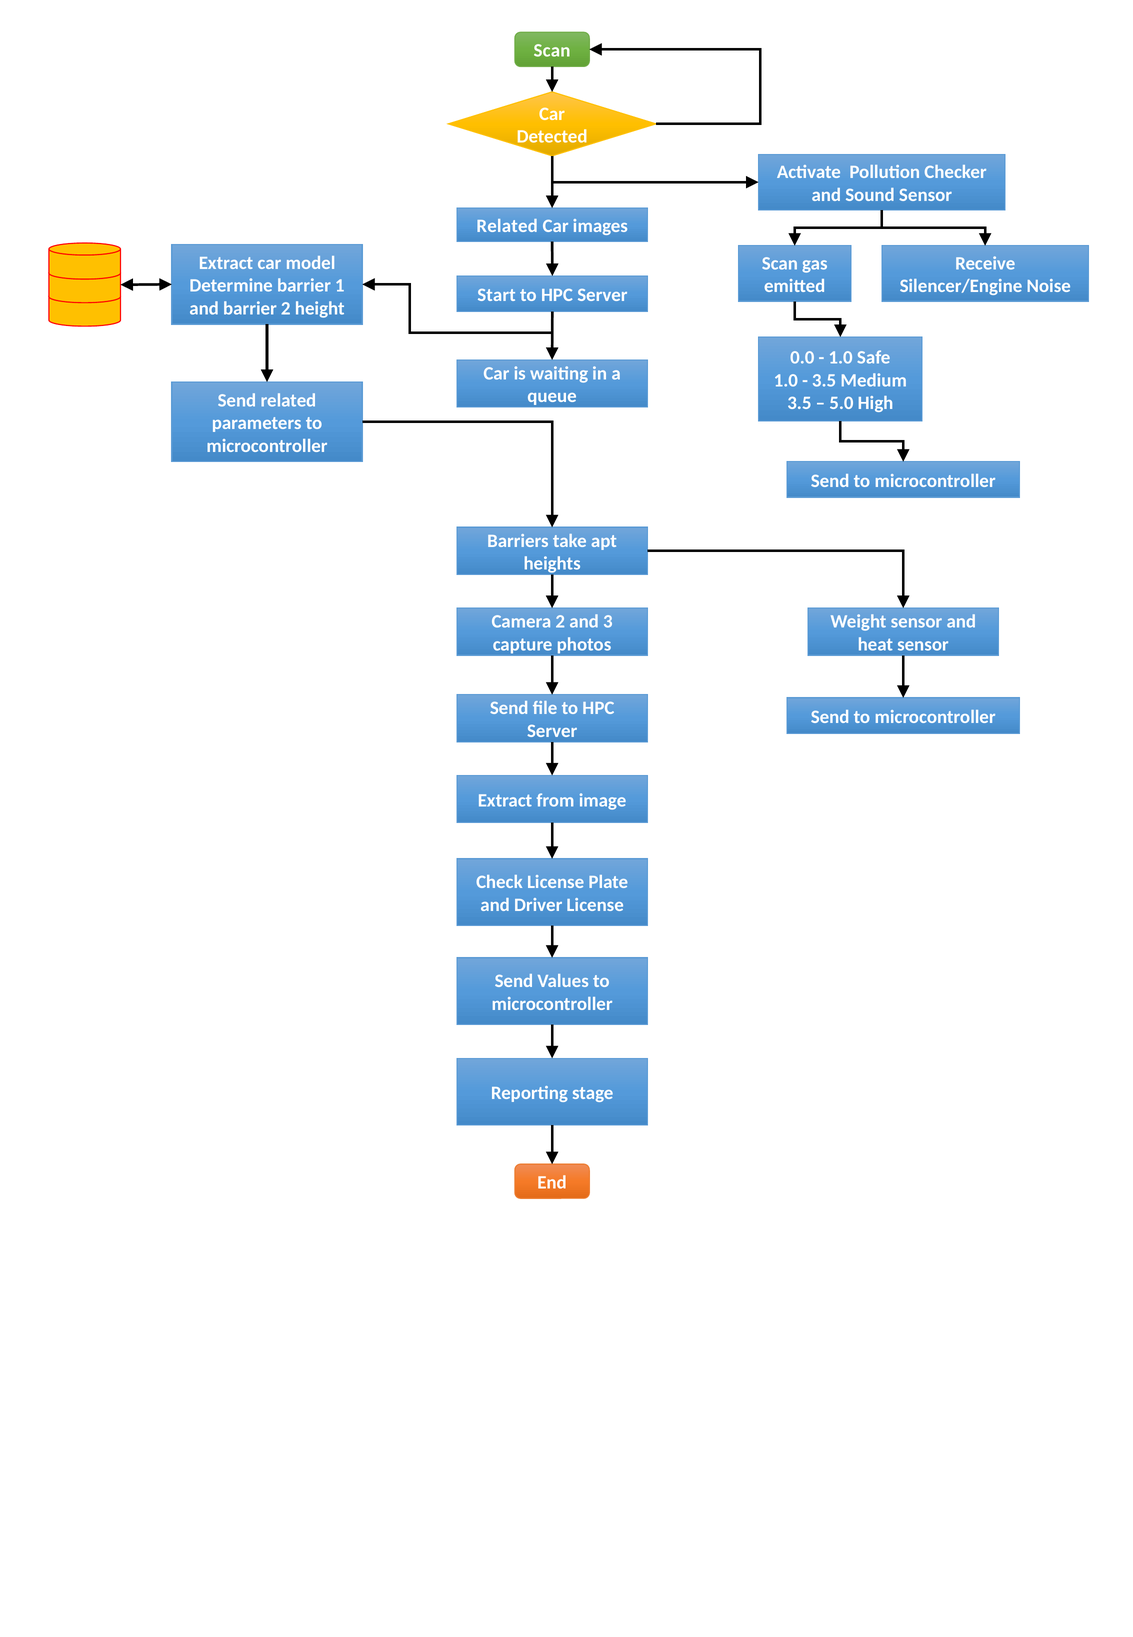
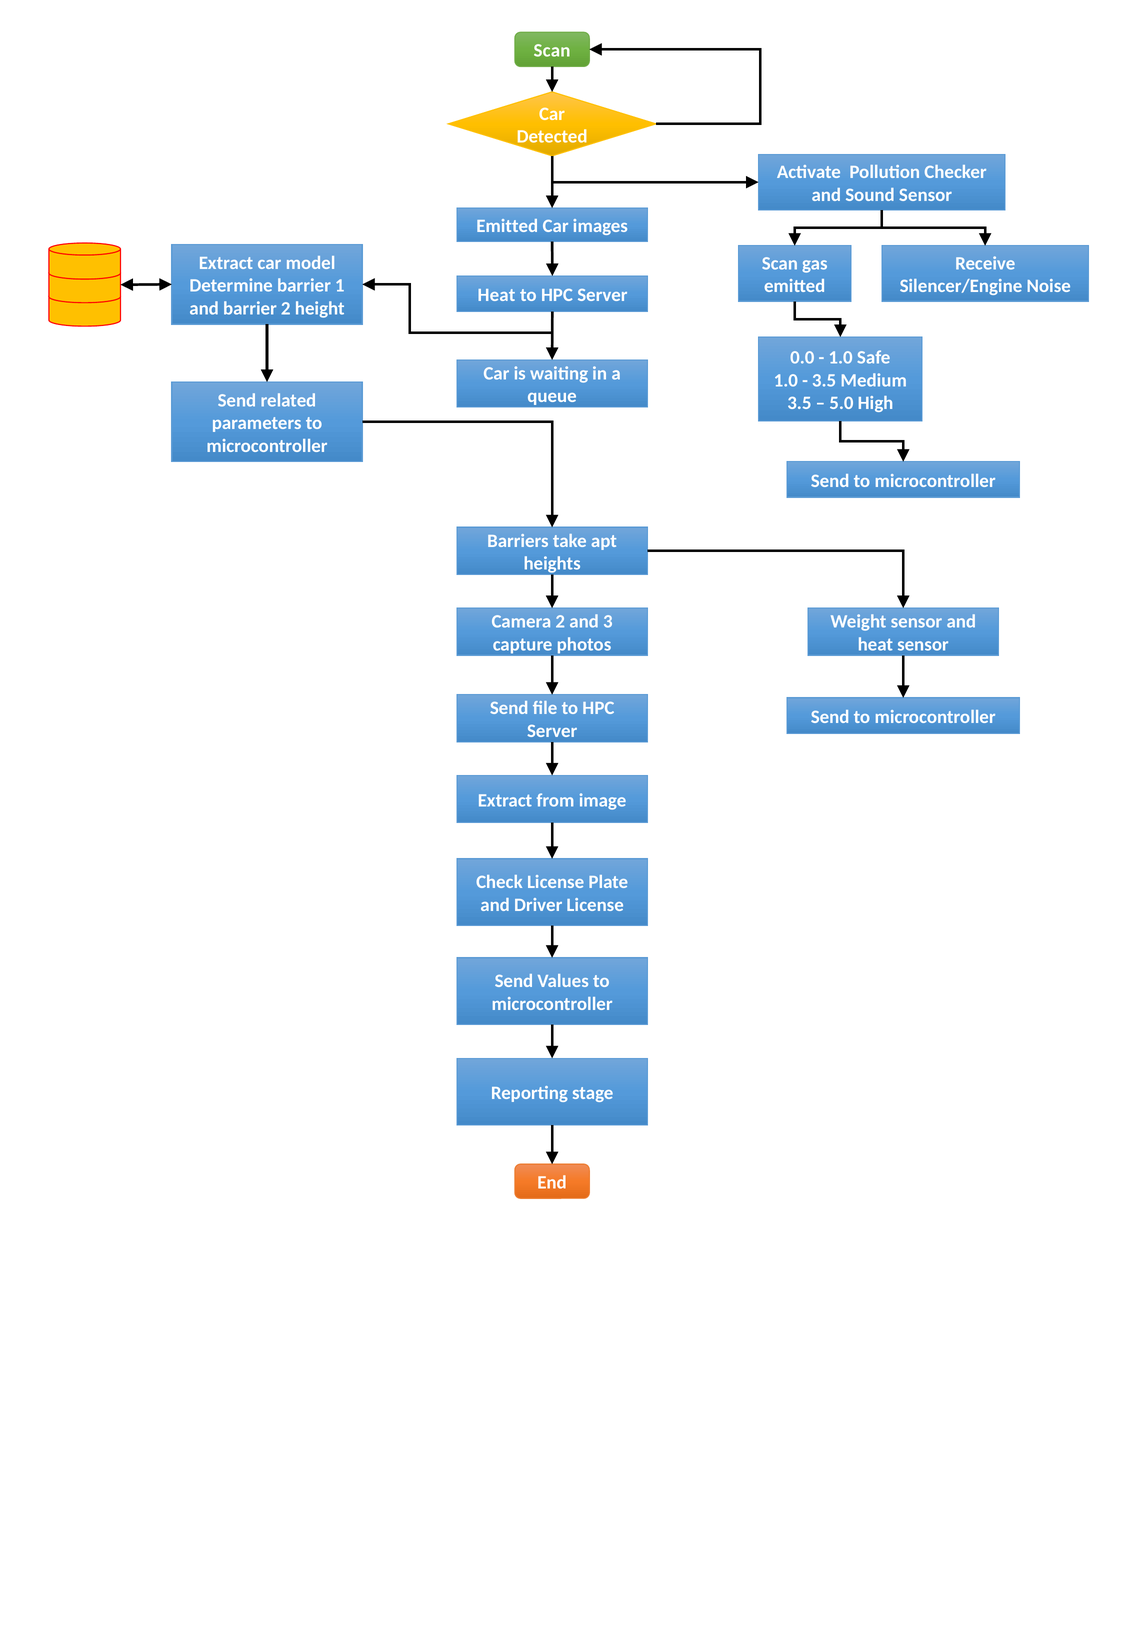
Related at (507, 226): Related -> Emitted
Start at (497, 295): Start -> Heat
